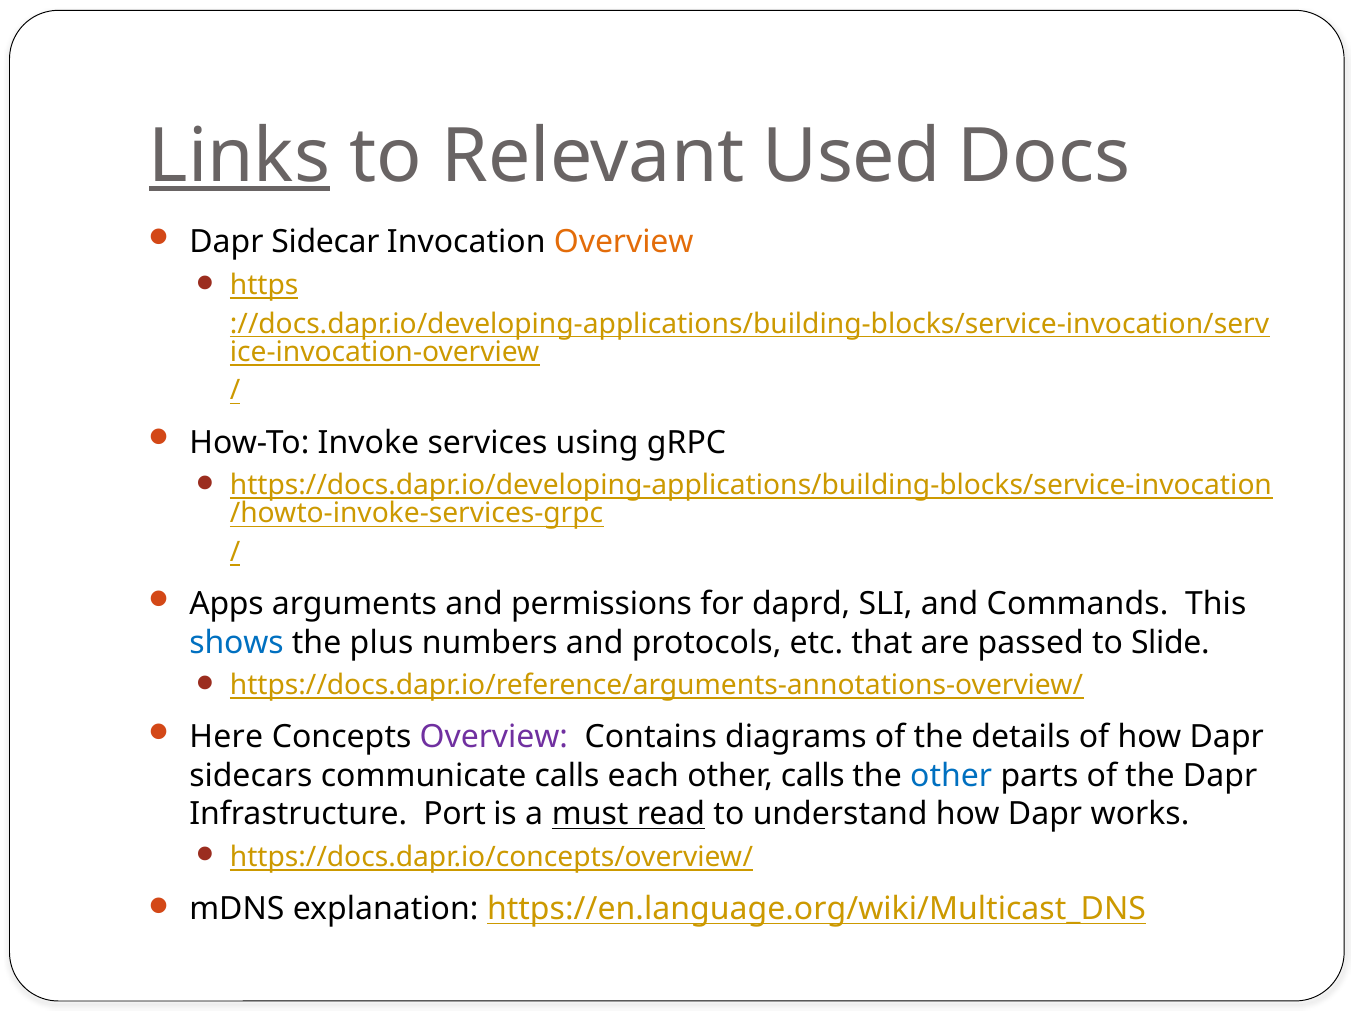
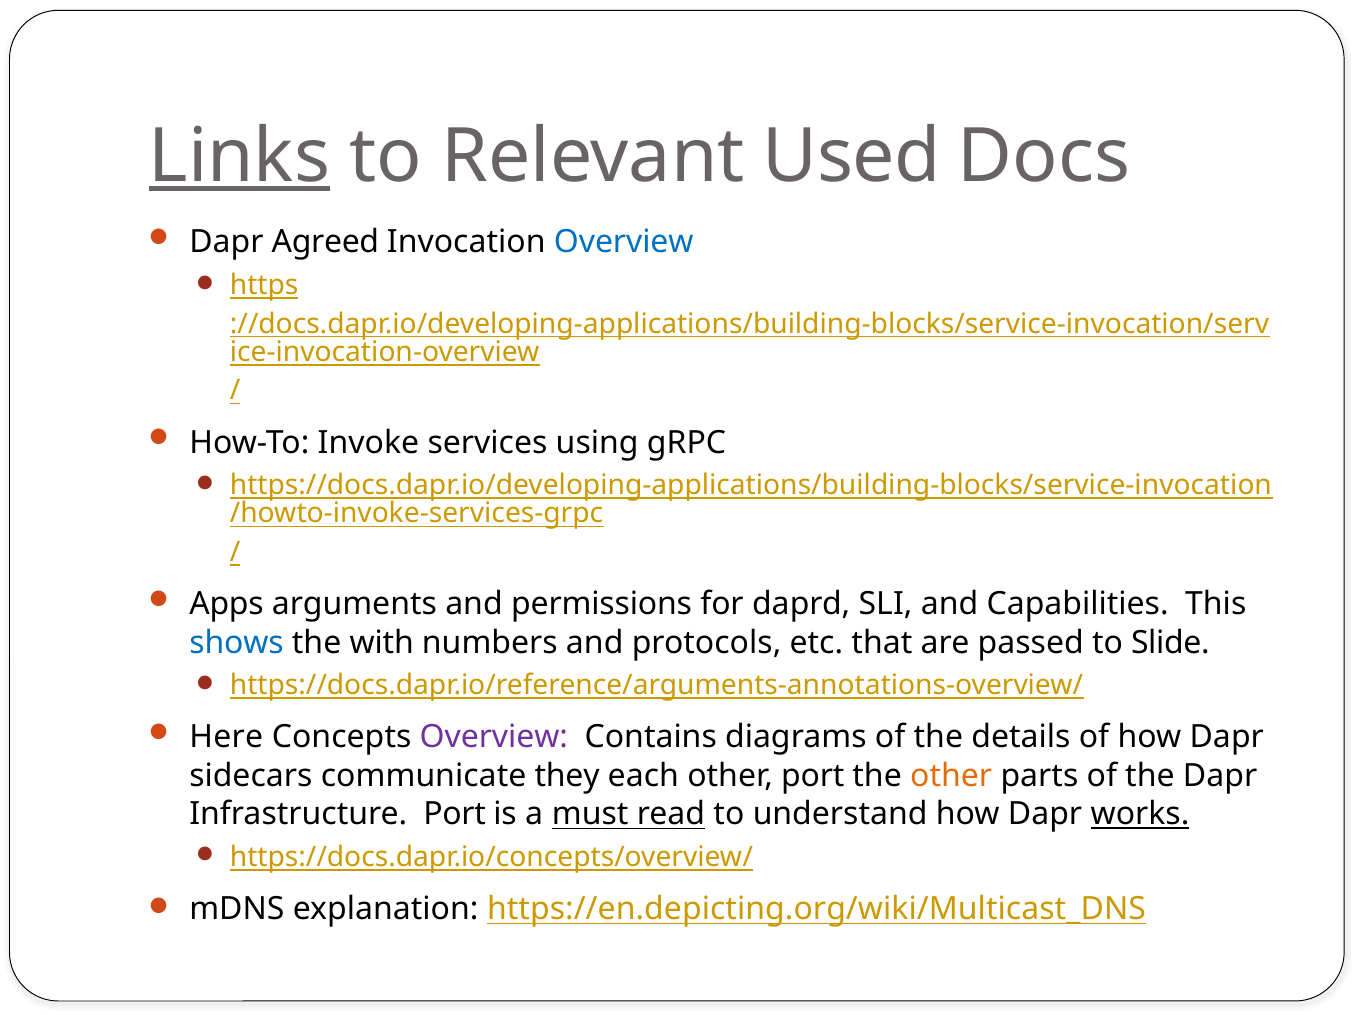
Sidecar: Sidecar -> Agreed
Overview at (624, 242) colour: orange -> blue
Commands: Commands -> Capabilities
plus: plus -> with
communicate calls: calls -> they
other calls: calls -> port
other at (951, 776) colour: blue -> orange
works underline: none -> present
https://en.language.org/wiki/Multicast_DNS: https://en.language.org/wiki/Multicast_DNS -> https://en.depicting.org/wiki/Multicast_DNS
